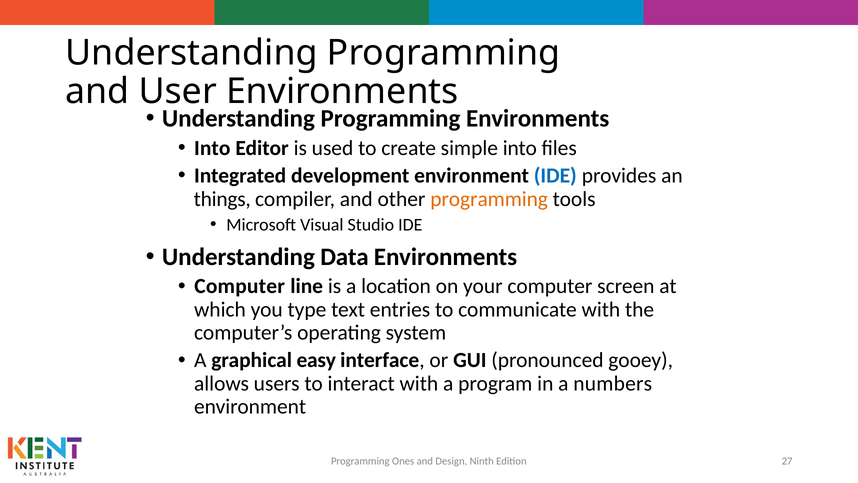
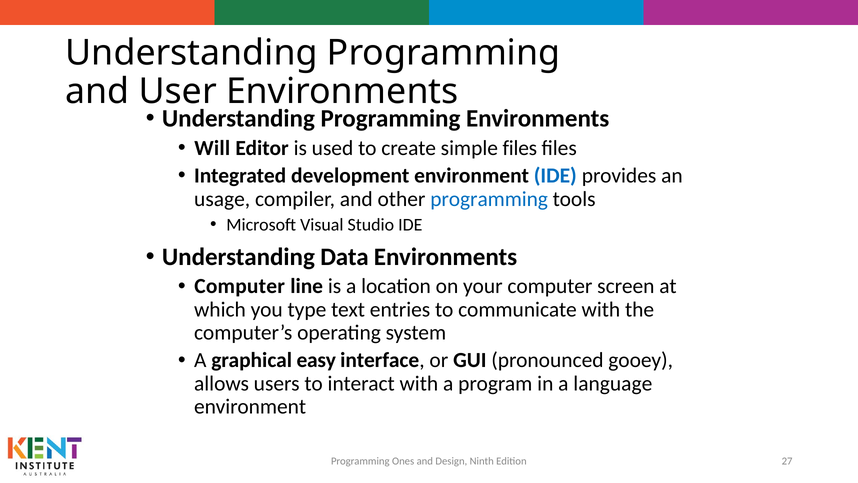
Into at (212, 148): Into -> Will
simple into: into -> files
things: things -> usage
programming at (489, 199) colour: orange -> blue
numbers: numbers -> language
